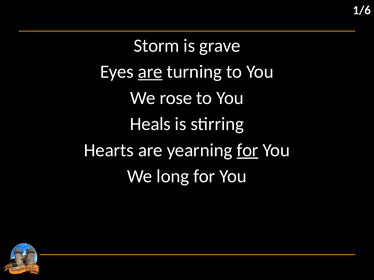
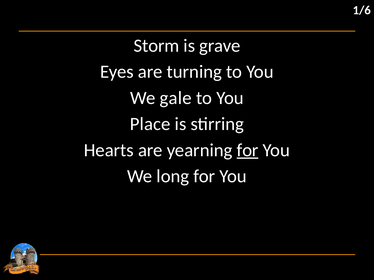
are at (150, 72) underline: present -> none
rose: rose -> gale
Heals: Heals -> Place
